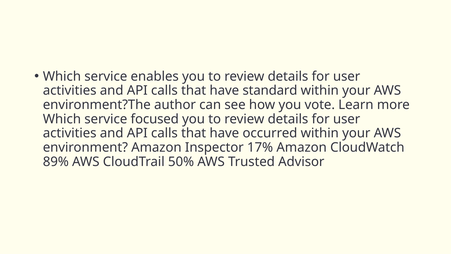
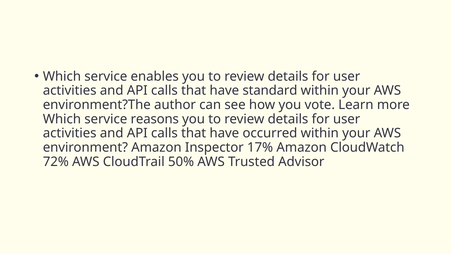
focused: focused -> reasons
89%: 89% -> 72%
